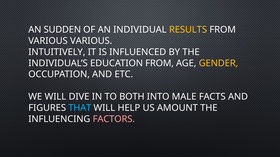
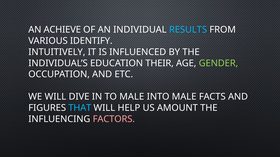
SUDDEN: SUDDEN -> ACHIEVE
RESULTS colour: yellow -> light blue
VARIOUS VARIOUS: VARIOUS -> IDENTIFY
EDUCATION FROM: FROM -> THEIR
GENDER colour: yellow -> light green
TO BOTH: BOTH -> MALE
